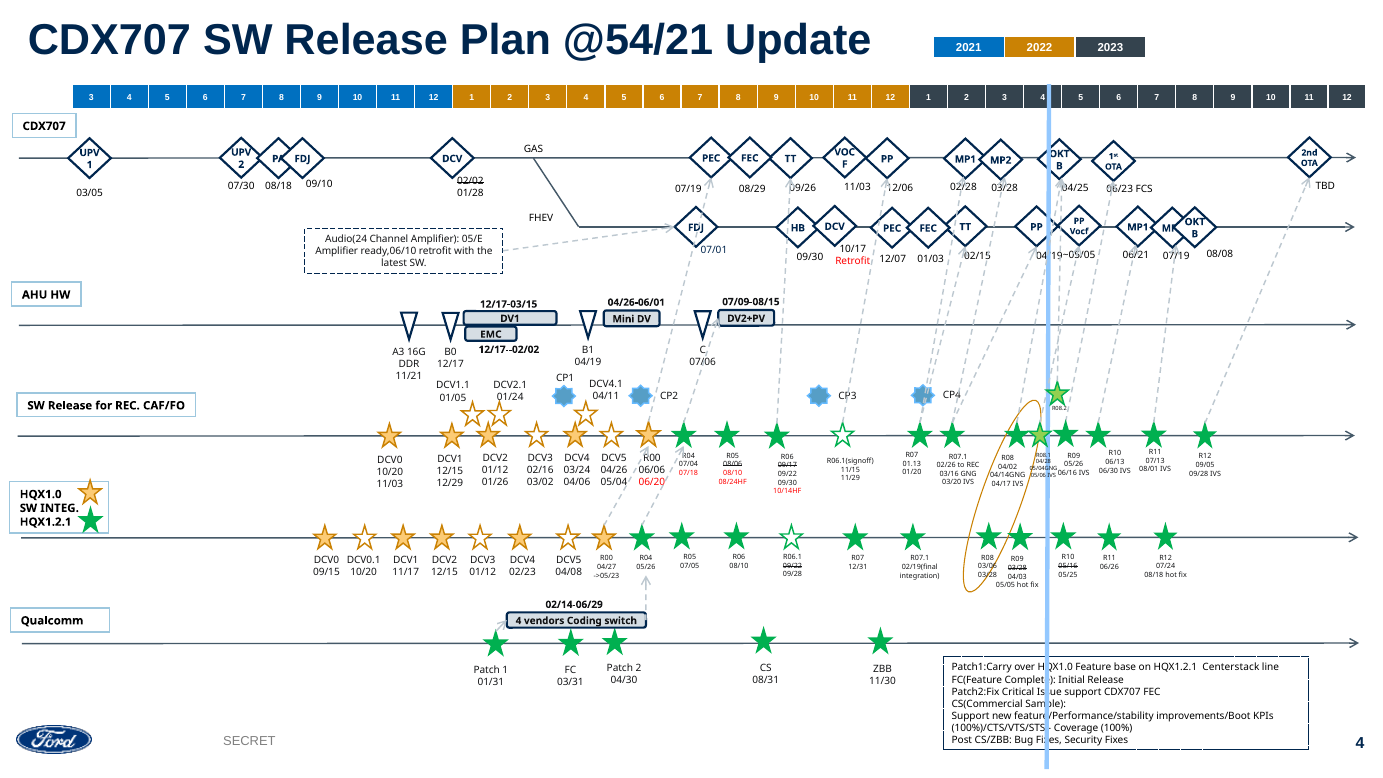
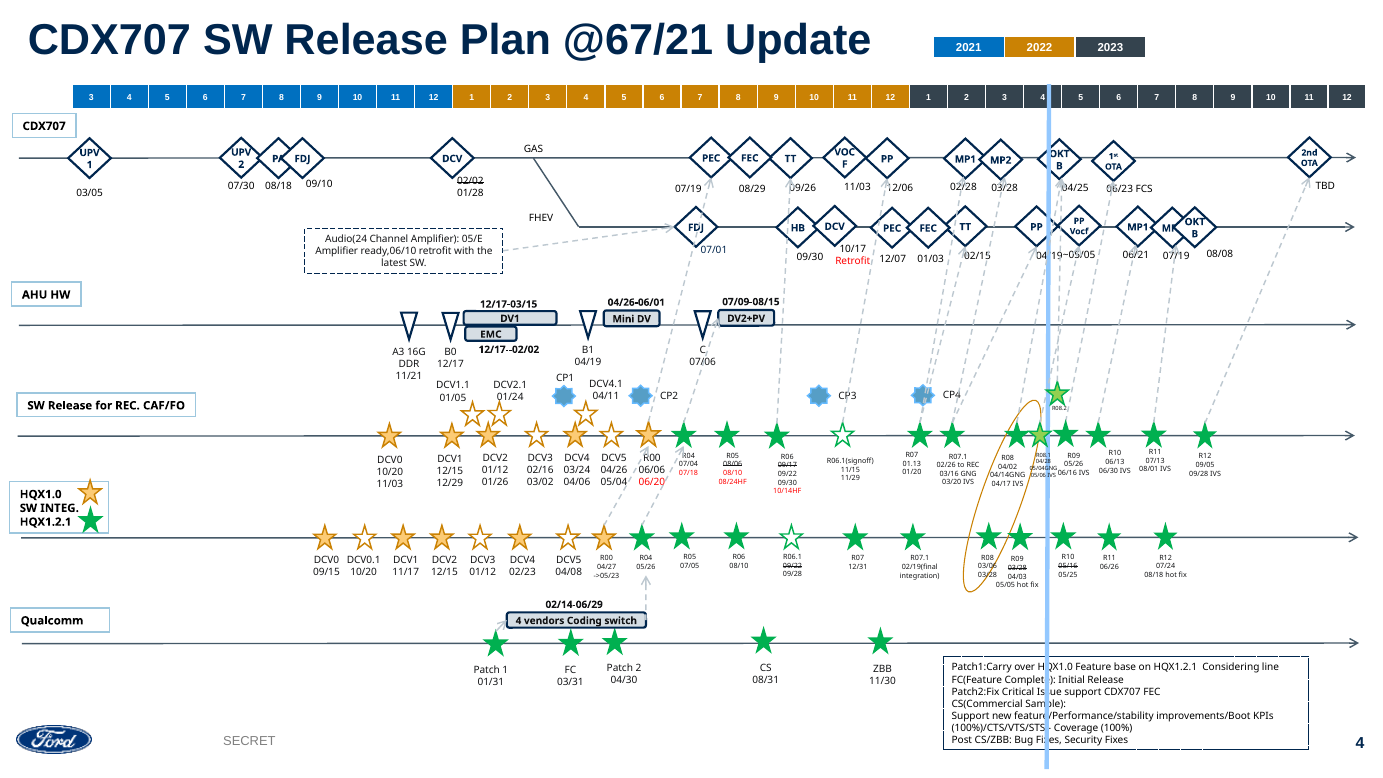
@54/21: @54/21 -> @67/21
Centerstack: Centerstack -> Considering
